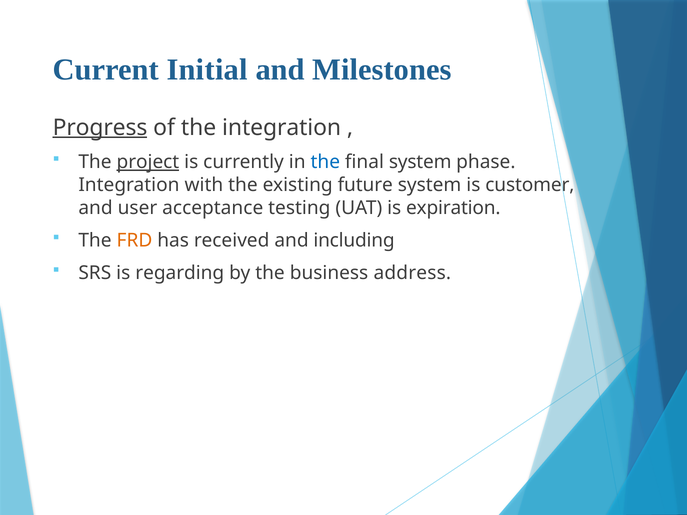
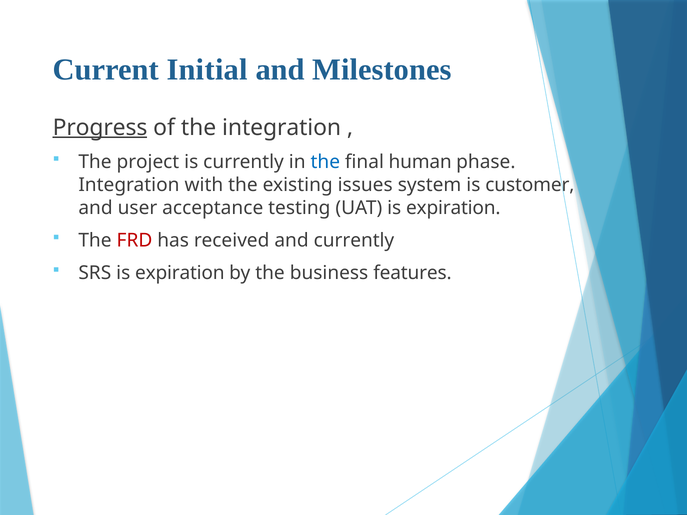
project underline: present -> none
final system: system -> human
future: future -> issues
FRD colour: orange -> red
and including: including -> currently
SRS is regarding: regarding -> expiration
address: address -> features
